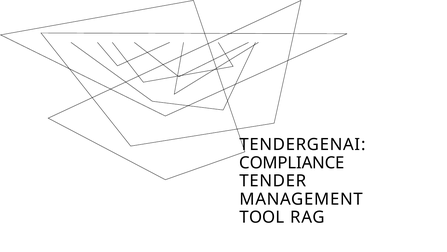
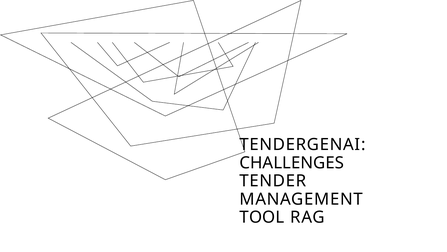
COMPLIANCE: COMPLIANCE -> CHALLENGES
